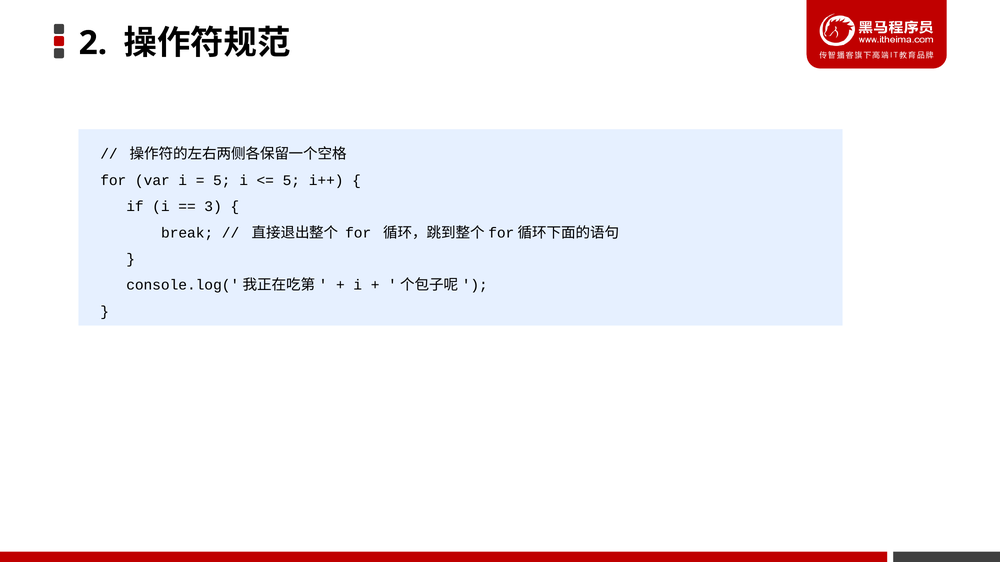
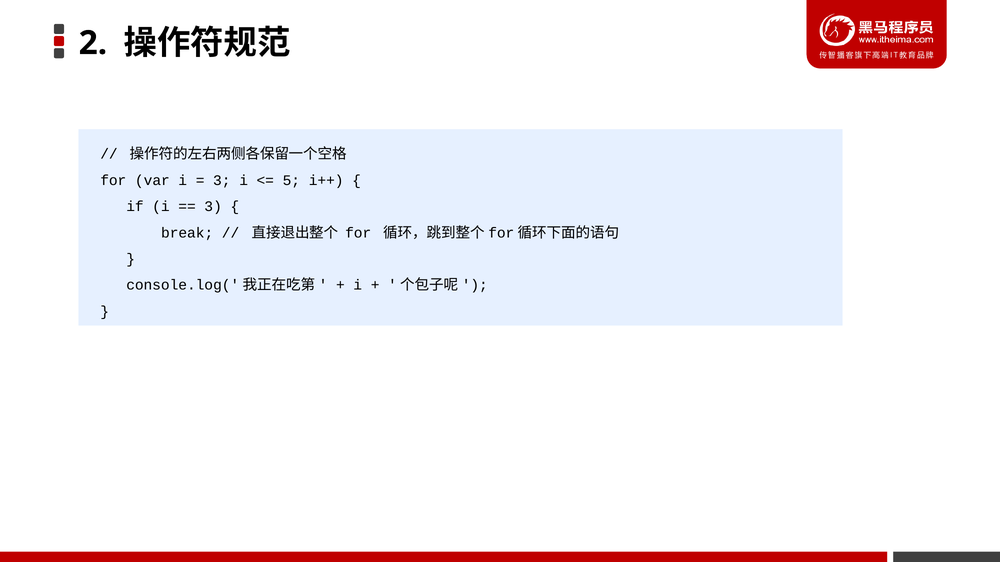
5 at (222, 181): 5 -> 3
